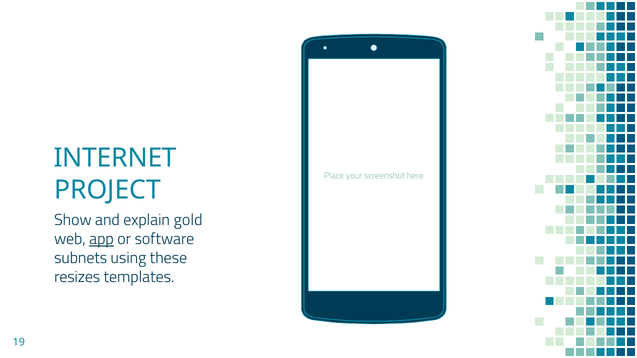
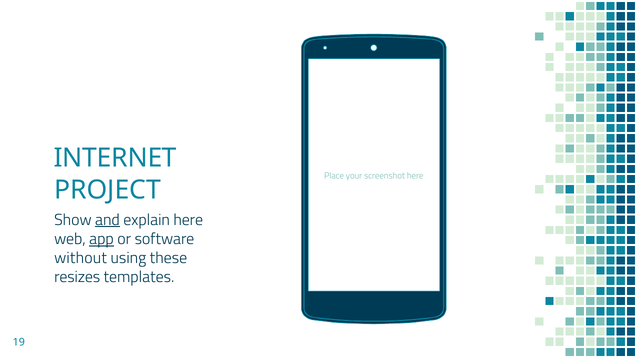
and underline: none -> present
explain gold: gold -> here
subnets: subnets -> without
